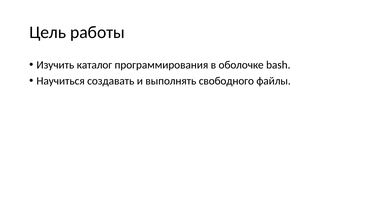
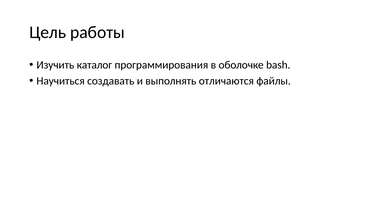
свободного: свободного -> отличаются
